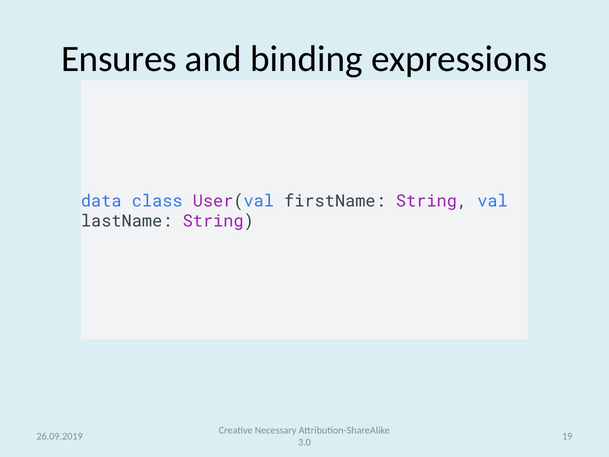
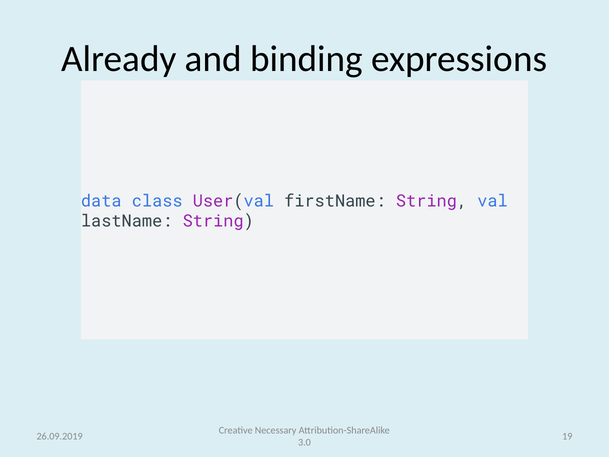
Ensures: Ensures -> Already
